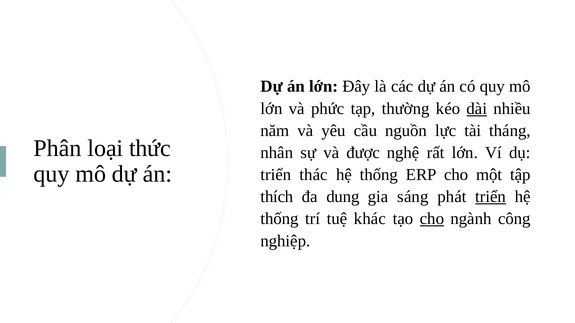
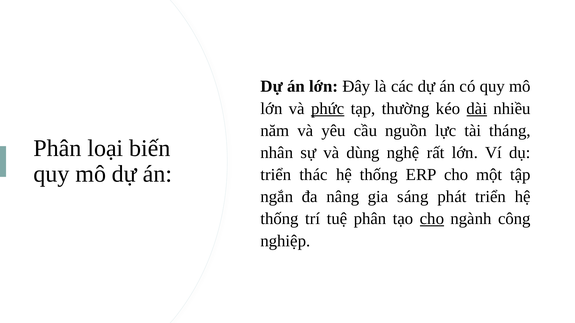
phức underline: none -> present
thức: thức -> biến
được: được -> dùng
thích: thích -> ngắn
dung: dung -> nâng
triển at (491, 197) underline: present -> none
tuệ khác: khác -> phân
